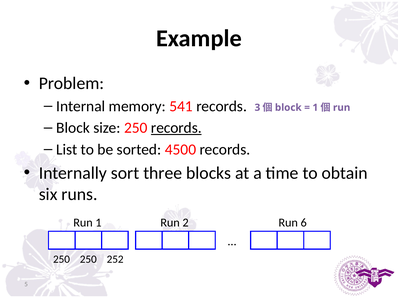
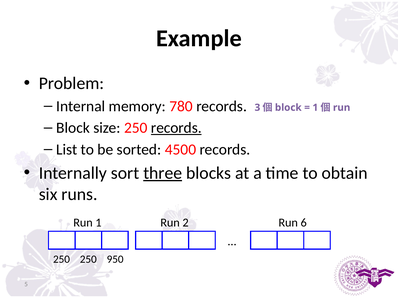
541: 541 -> 780
three underline: none -> present
252: 252 -> 950
